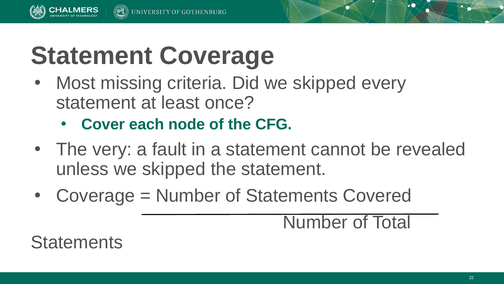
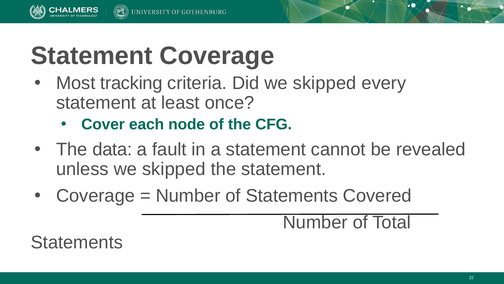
missing: missing -> tracking
very: very -> data
